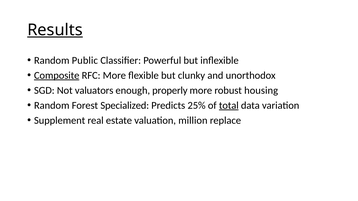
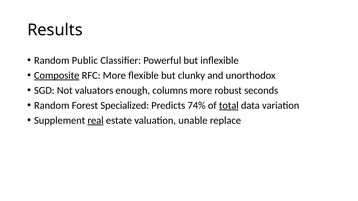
Results underline: present -> none
properly: properly -> columns
housing: housing -> seconds
25%: 25% -> 74%
real underline: none -> present
million: million -> unable
